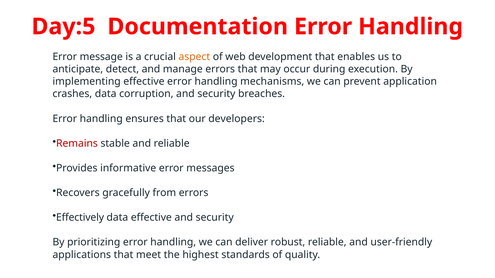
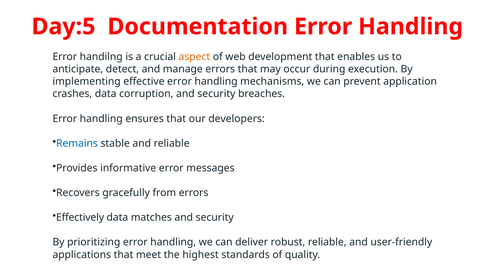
message: message -> handilng
Remains colour: red -> blue
data effective: effective -> matches
